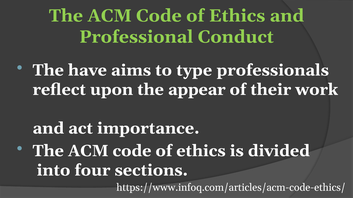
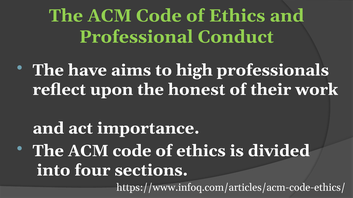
type: type -> high
appear: appear -> honest
